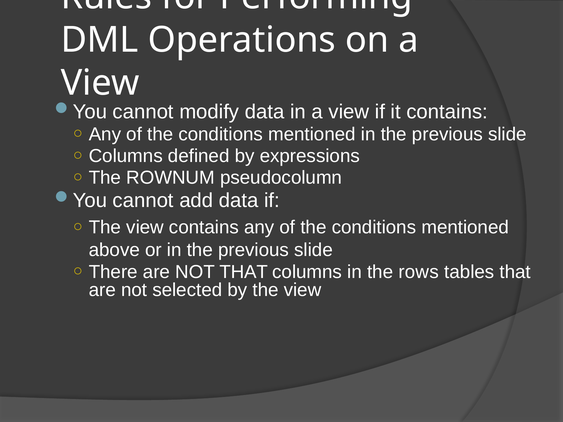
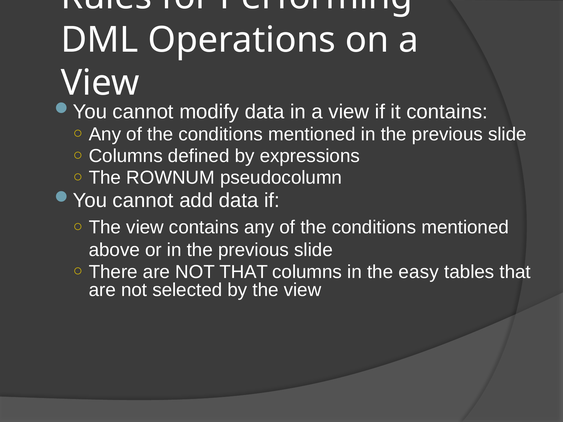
rows: rows -> easy
